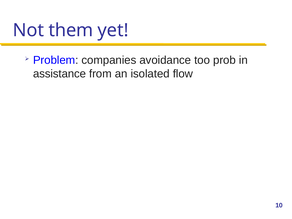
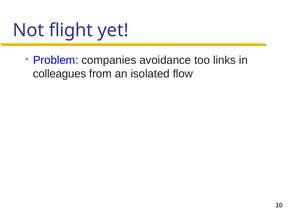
them: them -> flight
prob: prob -> links
assistance: assistance -> colleagues
